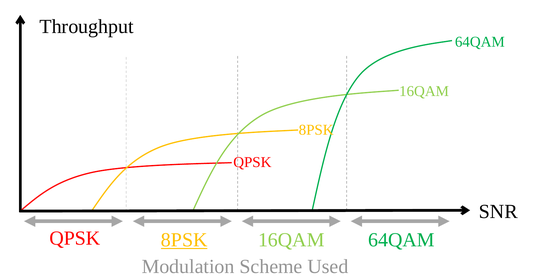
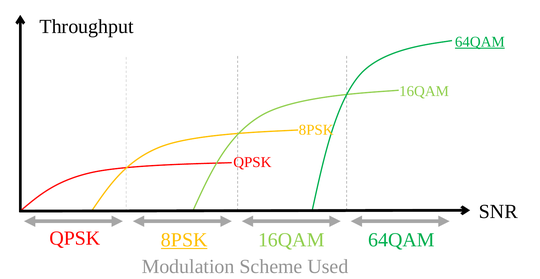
64QAM at (480, 42) underline: none -> present
